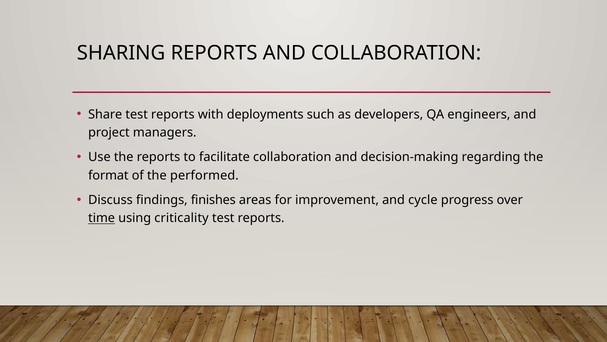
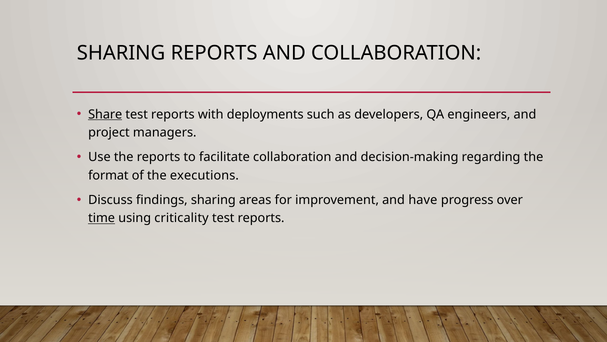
Share underline: none -> present
performed: performed -> executions
findings finishes: finishes -> sharing
cycle: cycle -> have
